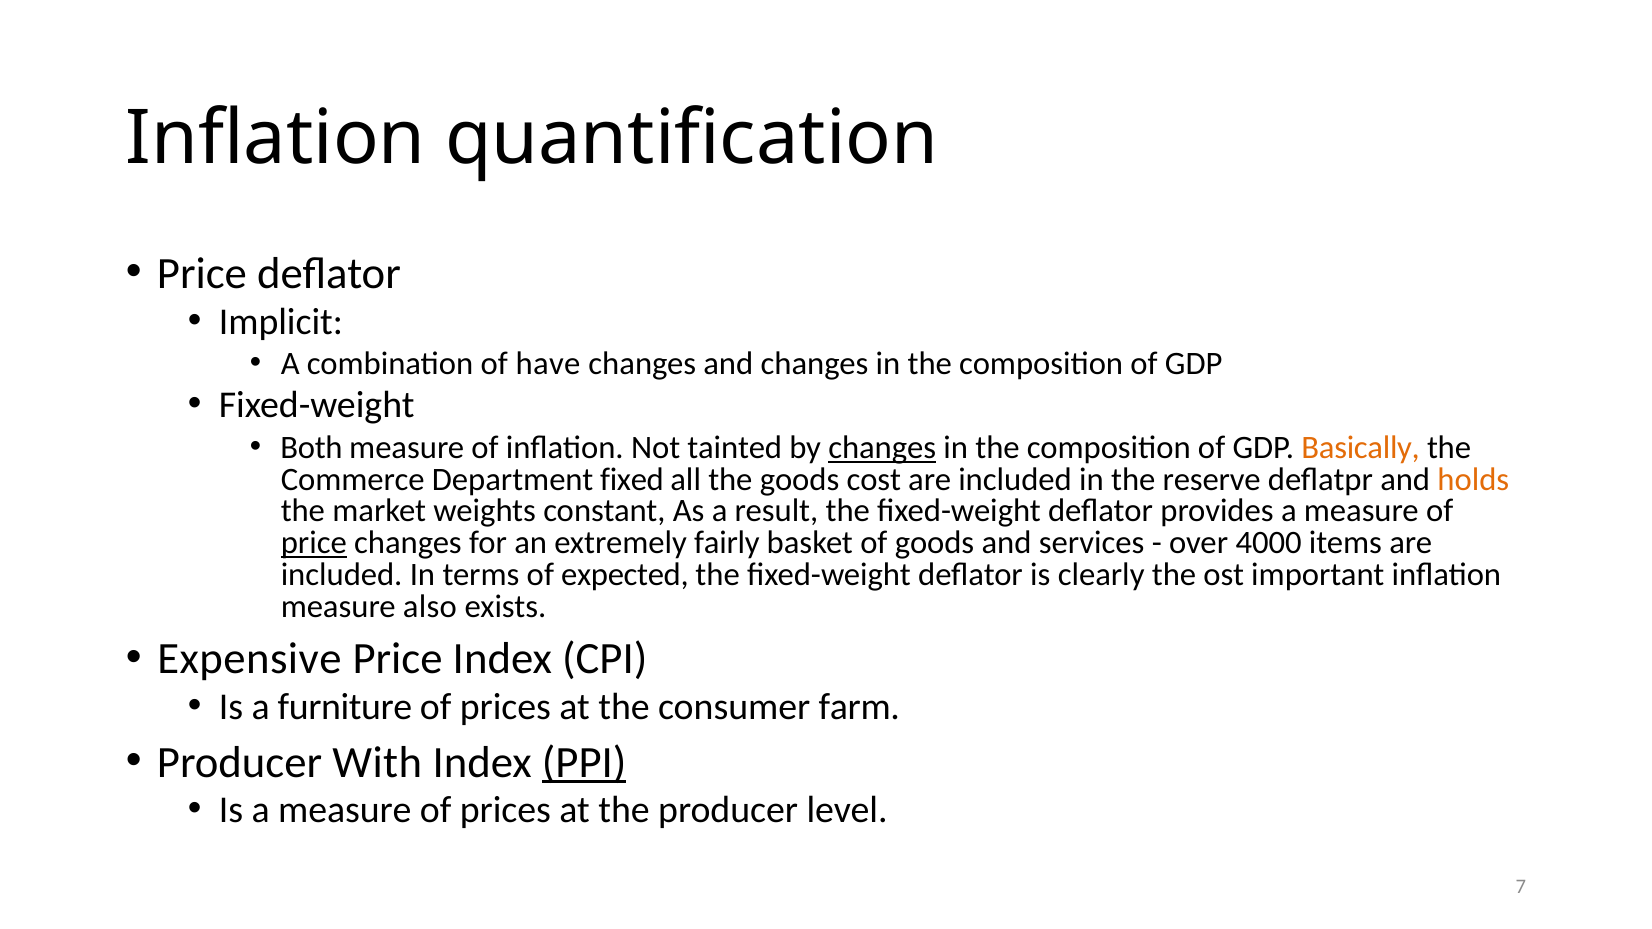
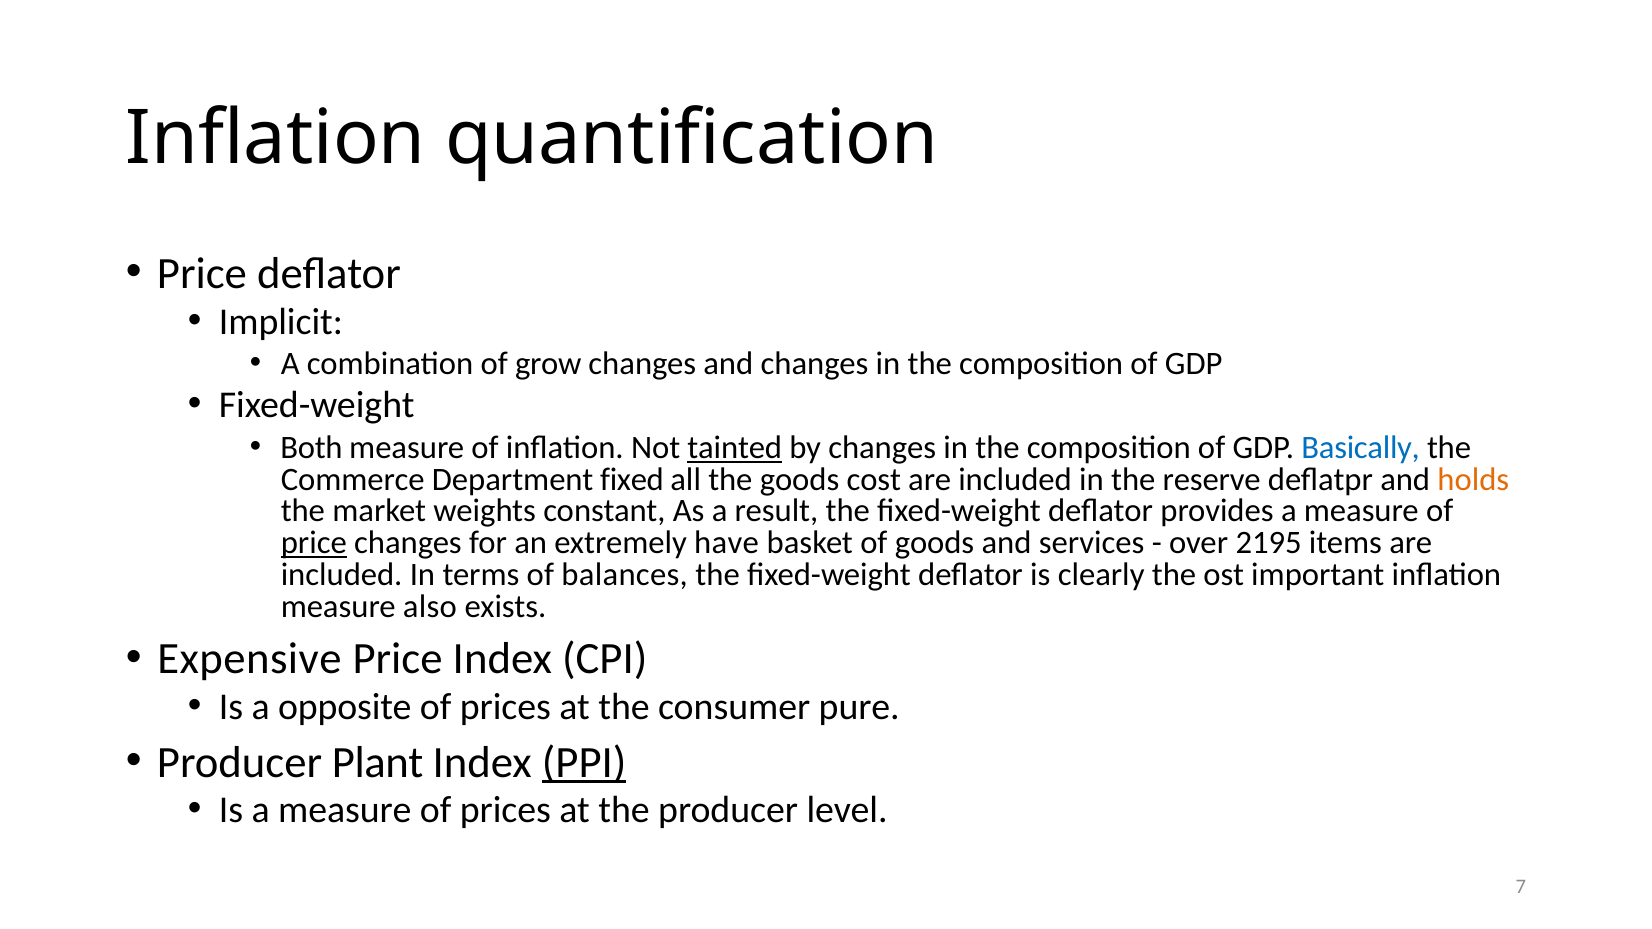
have: have -> grow
tainted underline: none -> present
changes at (882, 448) underline: present -> none
Basically colour: orange -> blue
fairly: fairly -> have
4000: 4000 -> 2195
expected: expected -> balances
furniture: furniture -> opposite
farm: farm -> pure
With: With -> Plant
